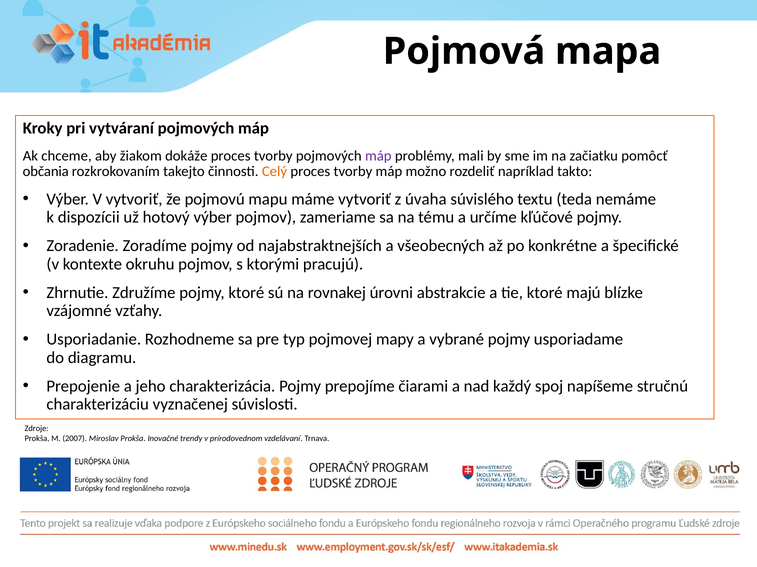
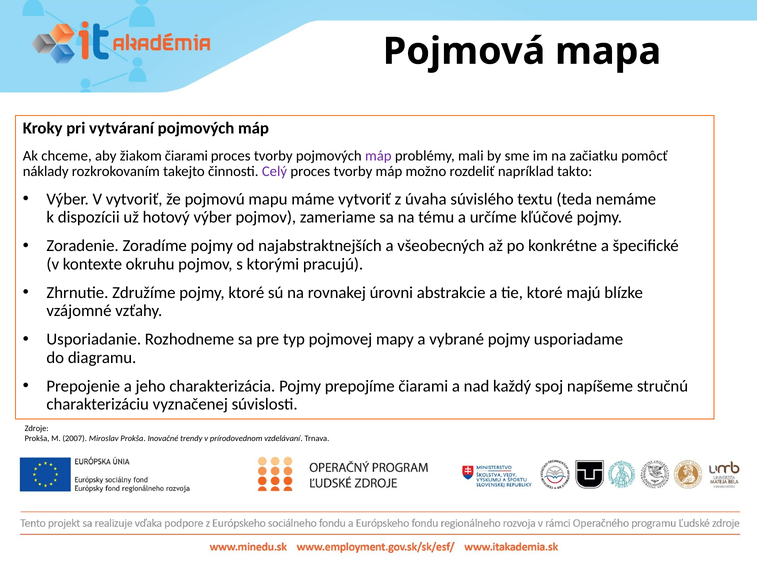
žiakom dokáže: dokáže -> čiarami
občania: občania -> náklady
Celý colour: orange -> purple
